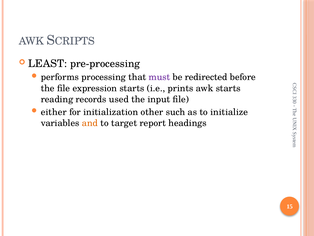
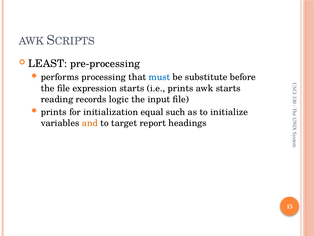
must colour: purple -> blue
redirected: redirected -> substitute
used: used -> logic
either at (54, 112): either -> prints
other: other -> equal
